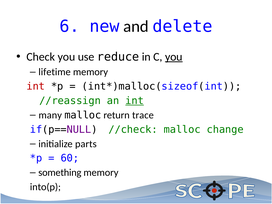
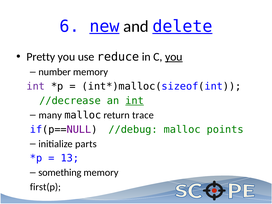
new underline: none -> present
delete underline: none -> present
Check: Check -> Pretty
lifetime: lifetime -> number
int at (36, 86) colour: red -> purple
//reassign: //reassign -> //decrease
//check: //check -> //debug
change: change -> points
60: 60 -> 13
into(p: into(p -> first(p
